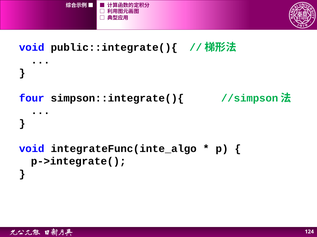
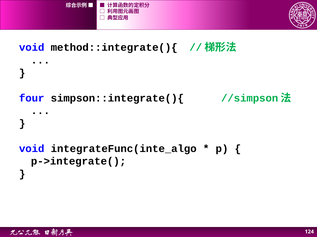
public::integrate(){: public::integrate(){ -> method::integrate(){
